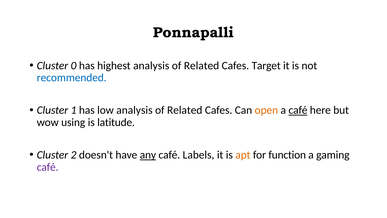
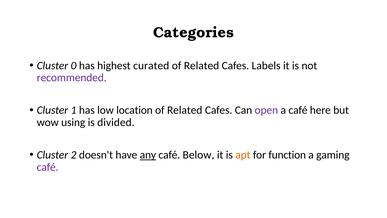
Ponnapalli: Ponnapalli -> Categories
highest analysis: analysis -> curated
Target: Target -> Labels
recommended colour: blue -> purple
low analysis: analysis -> location
open colour: orange -> purple
café at (298, 110) underline: present -> none
latitude: latitude -> divided
Labels: Labels -> Below
